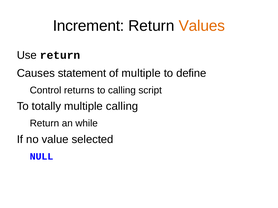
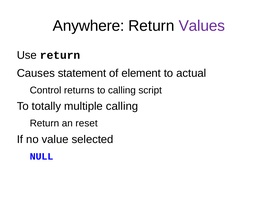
Increment: Increment -> Anywhere
Values colour: orange -> purple
of multiple: multiple -> element
define: define -> actual
while: while -> reset
